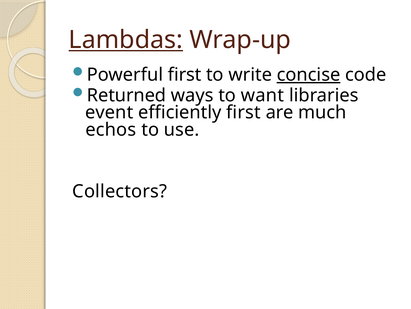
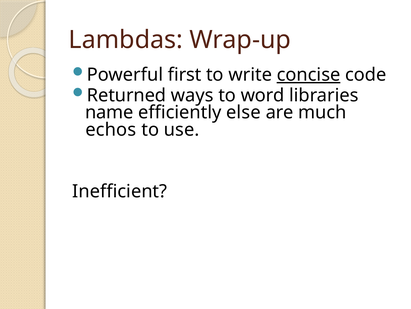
Lambdas underline: present -> none
want: want -> word
event: event -> name
efficiently first: first -> else
Collectors: Collectors -> Inefficient
